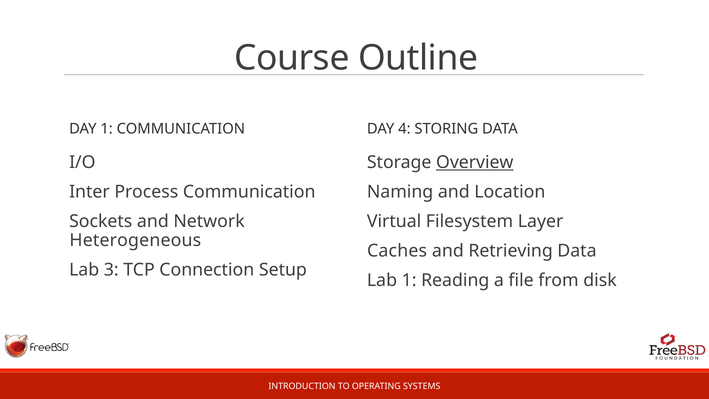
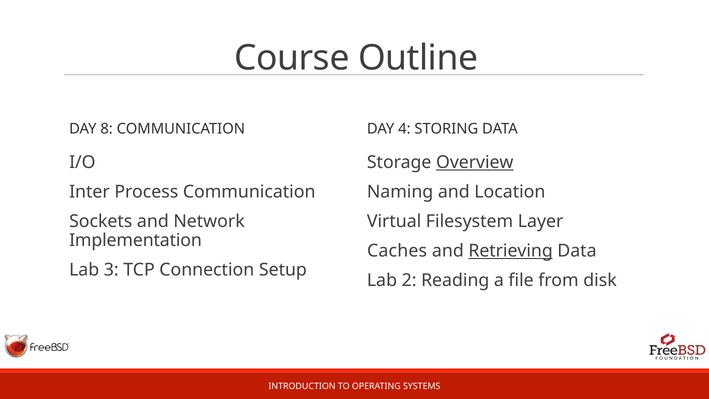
DAY 1: 1 -> 8
Heterogeneous: Heterogeneous -> Implementation
Retrieving underline: none -> present
Lab 1: 1 -> 2
